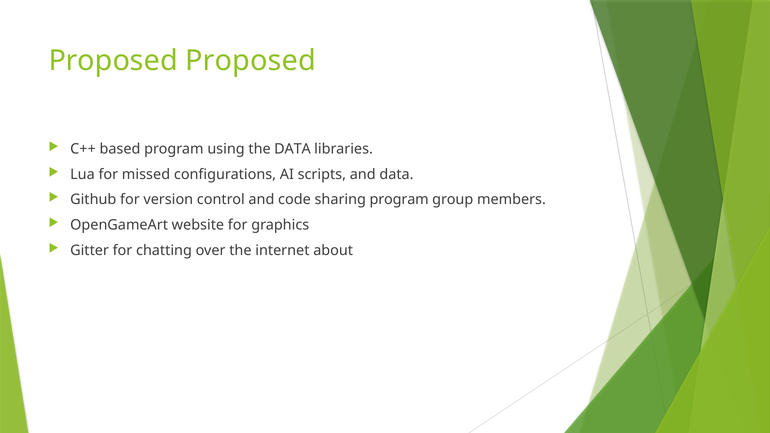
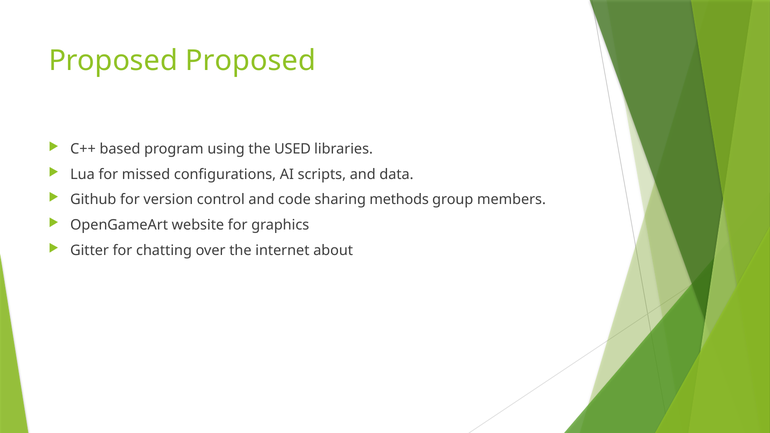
the DATA: DATA -> USED
sharing program: program -> methods
